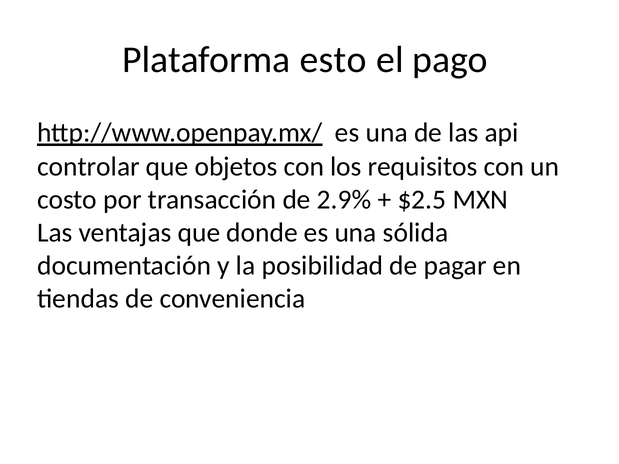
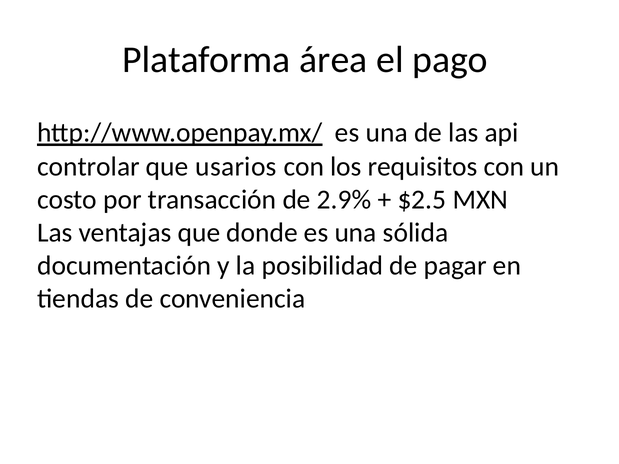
esto: esto -> área
objetos: objetos -> usarios
